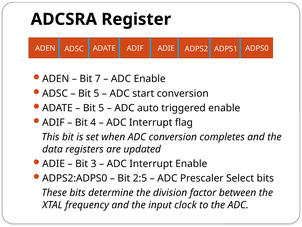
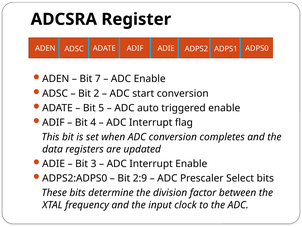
5 at (96, 93): 5 -> 2
2:5: 2:5 -> 2:9
